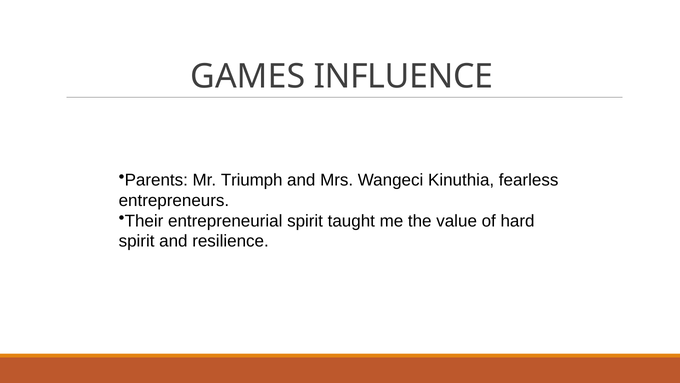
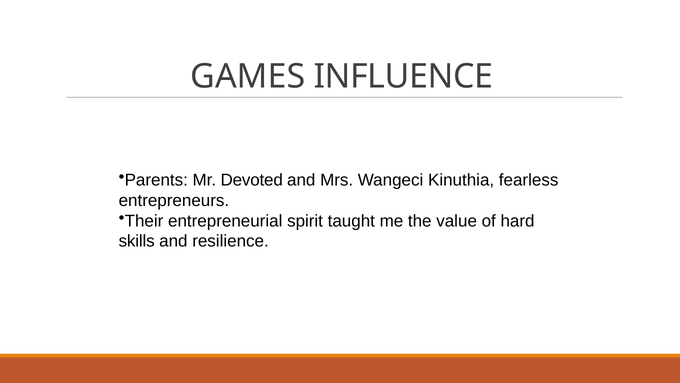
Triumph: Triumph -> Devoted
spirit at (137, 241): spirit -> skills
